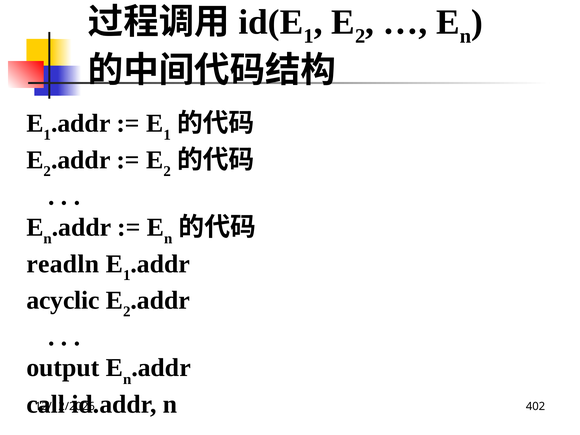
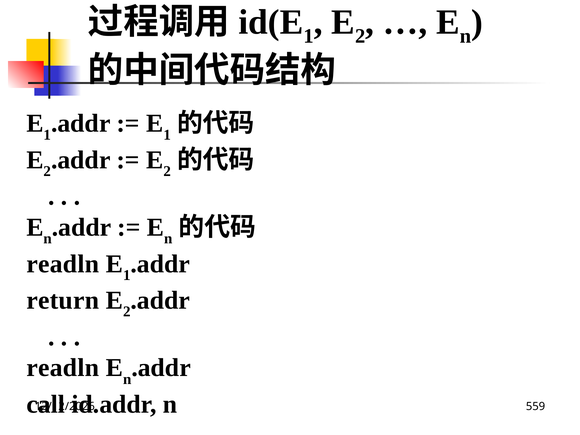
acyclic: acyclic -> return
output at (63, 368): output -> readln
402: 402 -> 559
